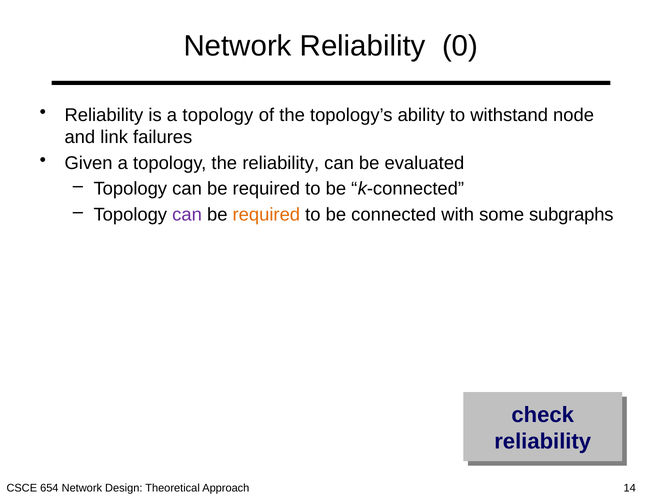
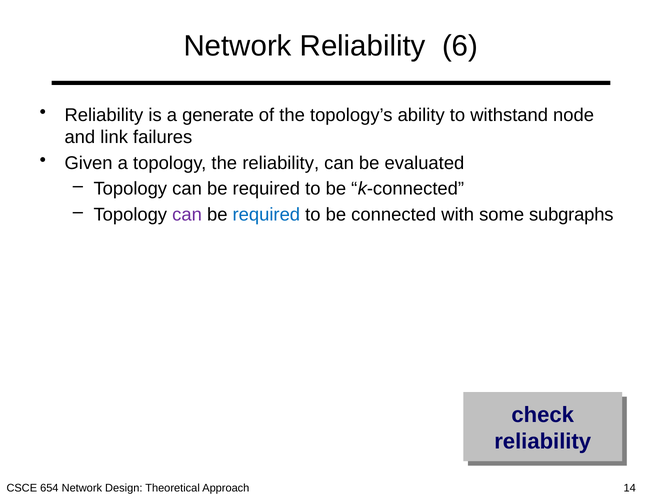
0: 0 -> 6
is a topology: topology -> generate
required at (266, 214) colour: orange -> blue
